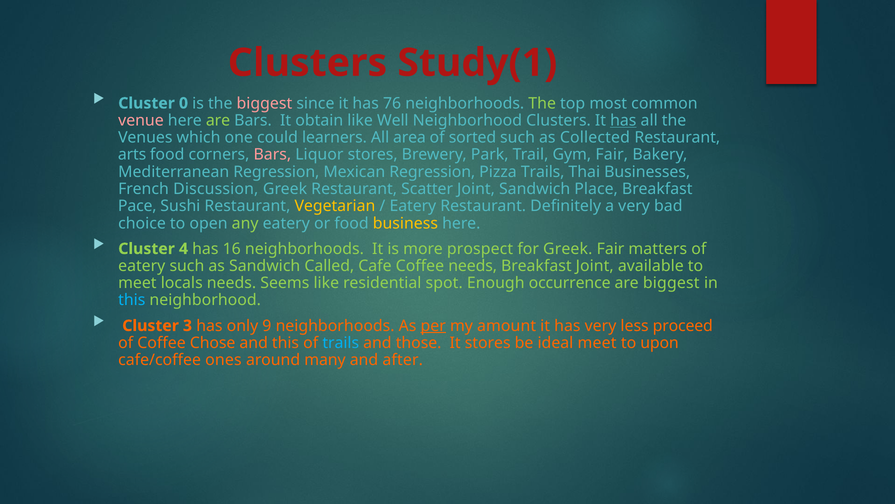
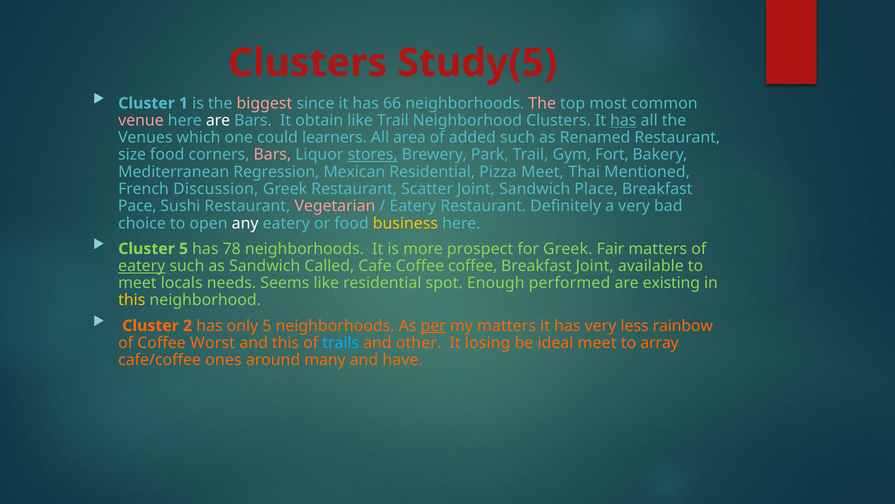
Study(1: Study(1 -> Study(5
0: 0 -> 1
76: 76 -> 66
The at (542, 103) colour: light green -> pink
are at (218, 120) colour: light green -> white
like Well: Well -> Trail
sorted: sorted -> added
Collected: Collected -> Renamed
arts: arts -> size
stores at (373, 155) underline: none -> present
Gym Fair: Fair -> Fort
Mexican Regression: Regression -> Residential
Pizza Trails: Trails -> Meet
Businesses: Businesses -> Mentioned
Vegetarian colour: yellow -> pink
any colour: light green -> white
Cluster 4: 4 -> 5
16: 16 -> 78
eatery at (142, 266) underline: none -> present
Coffee needs: needs -> coffee
occurrence: occurrence -> performed
are biggest: biggest -> existing
this at (132, 300) colour: light blue -> yellow
3: 3 -> 2
only 9: 9 -> 5
my amount: amount -> matters
proceed: proceed -> rainbow
Chose: Chose -> Worst
those: those -> other
It stores: stores -> losing
upon: upon -> array
after: after -> have
